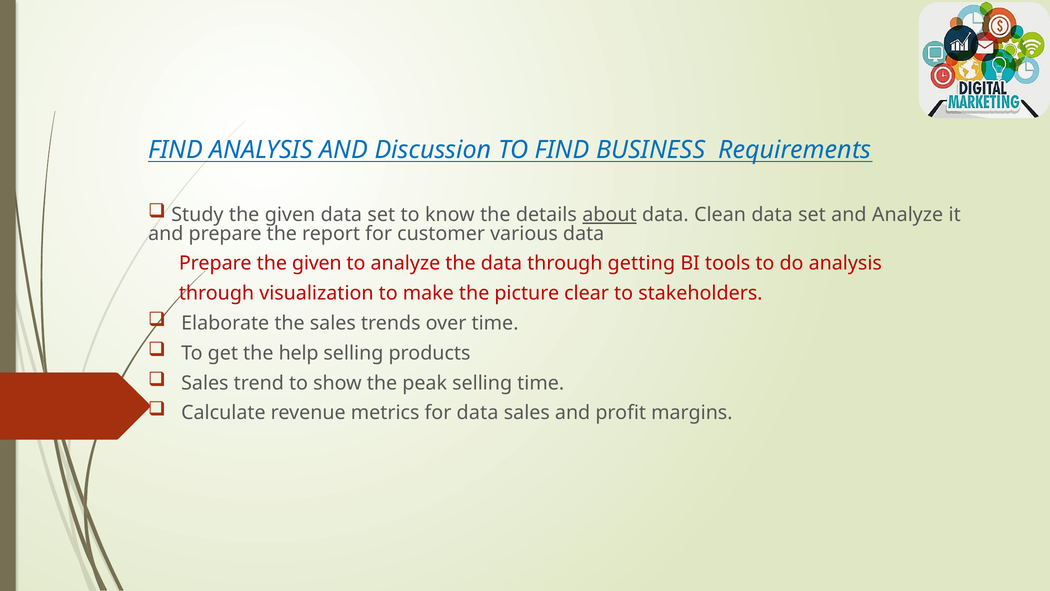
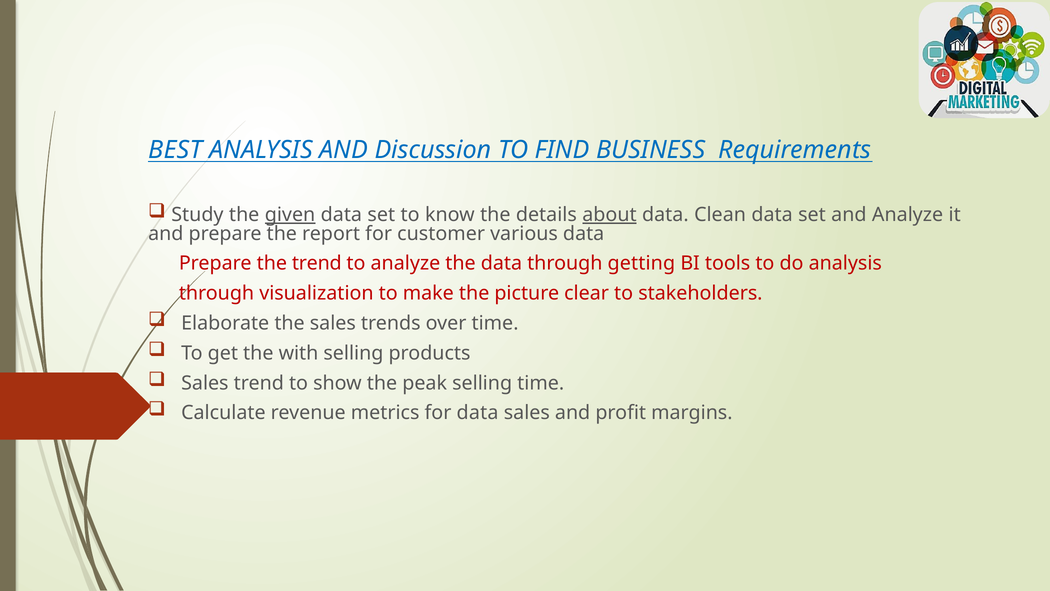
FIND at (176, 150): FIND -> BEST
given at (290, 215) underline: none -> present
Prepare the given: given -> trend
help: help -> with
